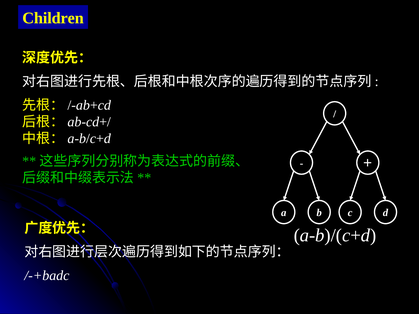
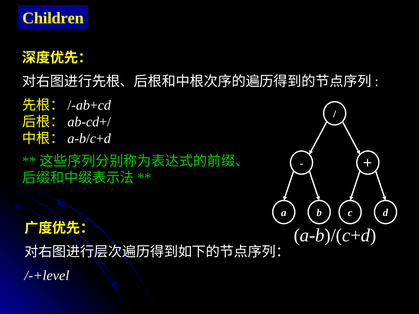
/-+badc: /-+badc -> /-+level
